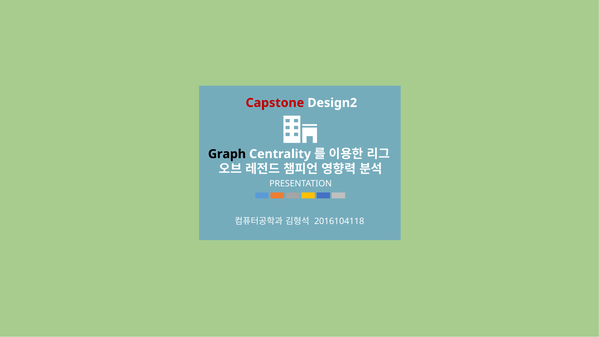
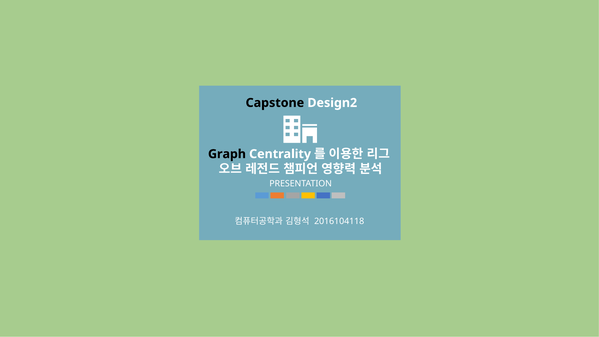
Capstone colour: red -> black
